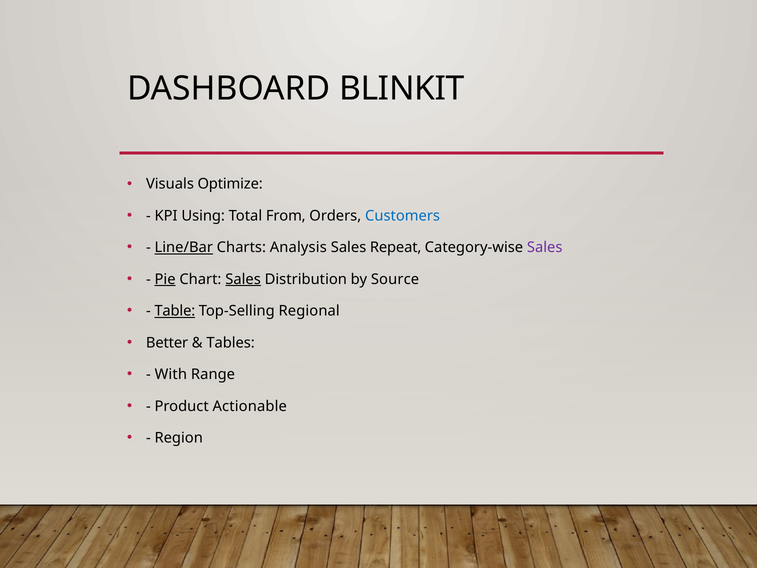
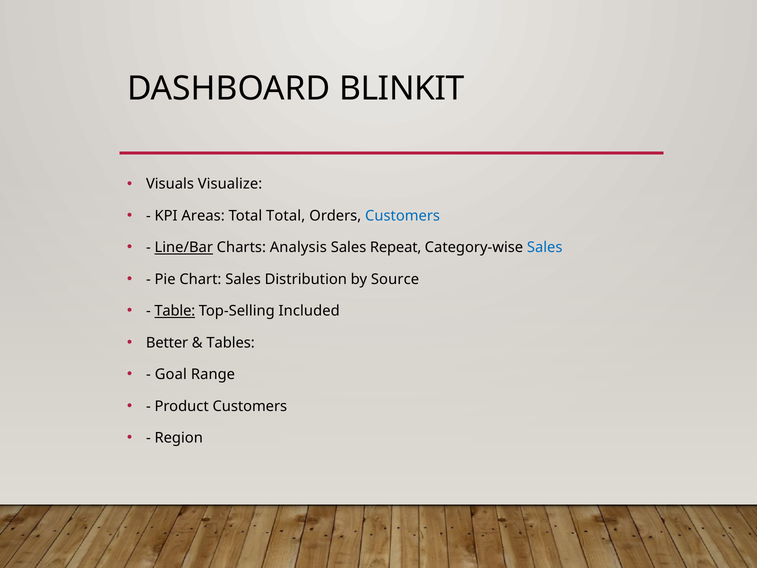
Optimize: Optimize -> Visualize
Using: Using -> Areas
Total From: From -> Total
Sales at (545, 247) colour: purple -> blue
Pie underline: present -> none
Sales at (243, 279) underline: present -> none
Regional: Regional -> Included
With: With -> Goal
Product Actionable: Actionable -> Customers
